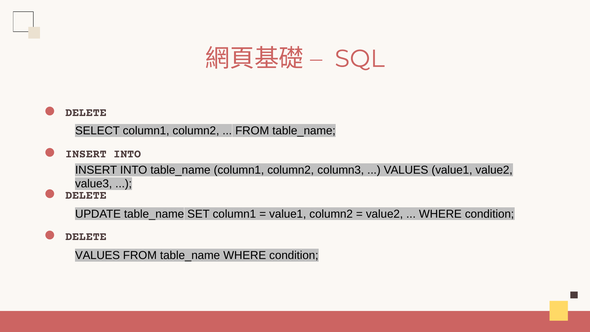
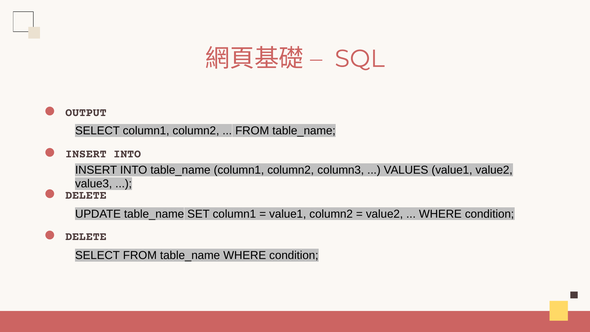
DELETE at (86, 112): DELETE -> OUTPUT
VALUES at (98, 255): VALUES -> SELECT
